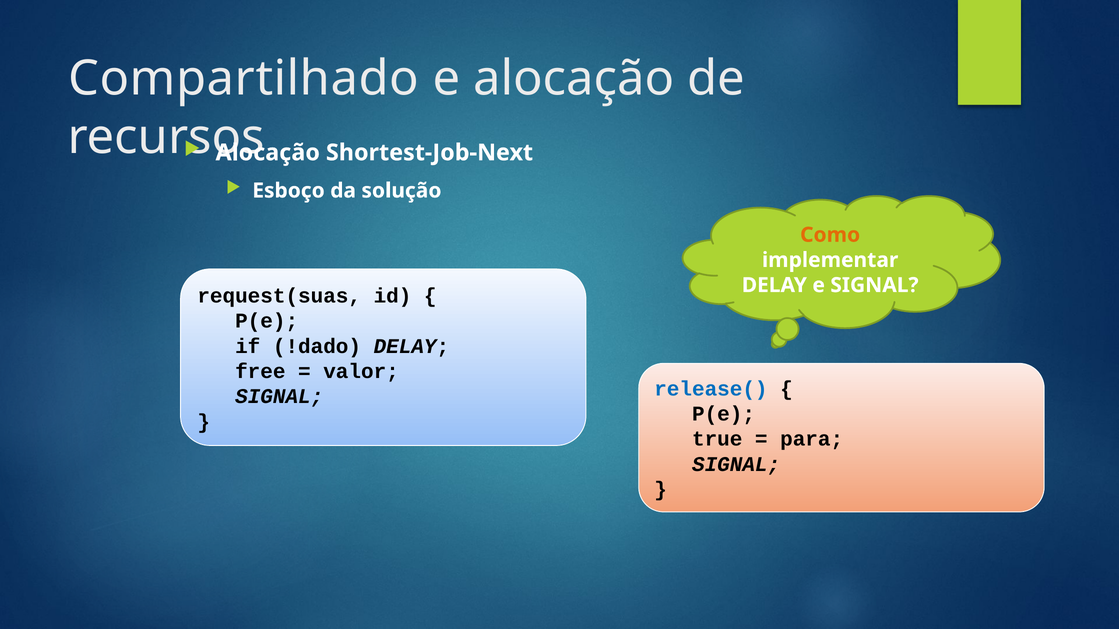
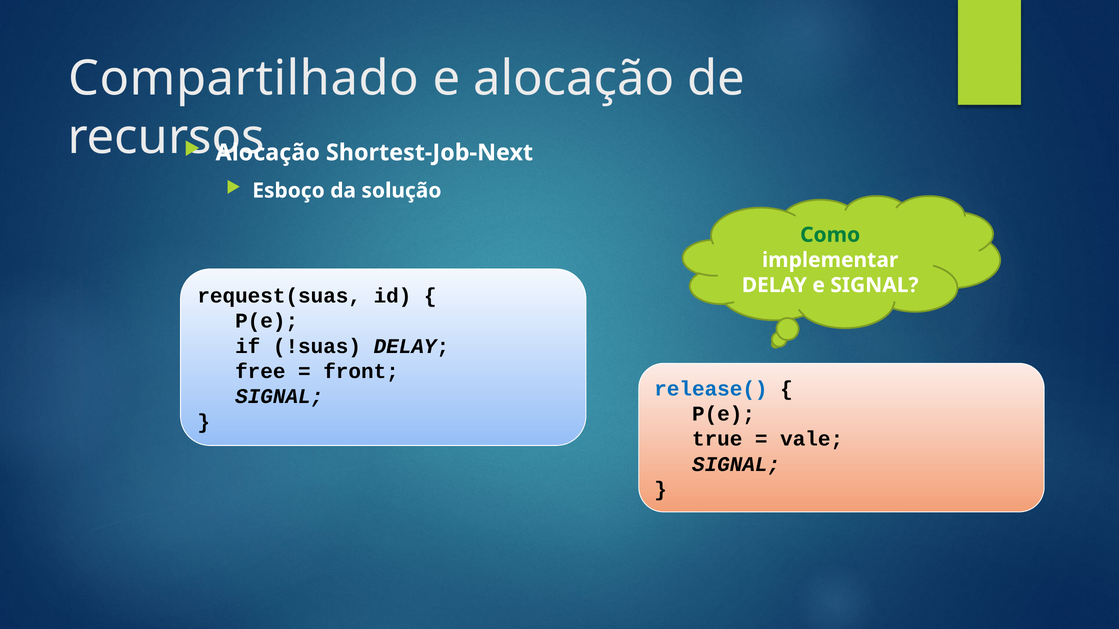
Como colour: orange -> green
!dado: !dado -> !suas
valor: valor -> front
para: para -> vale
